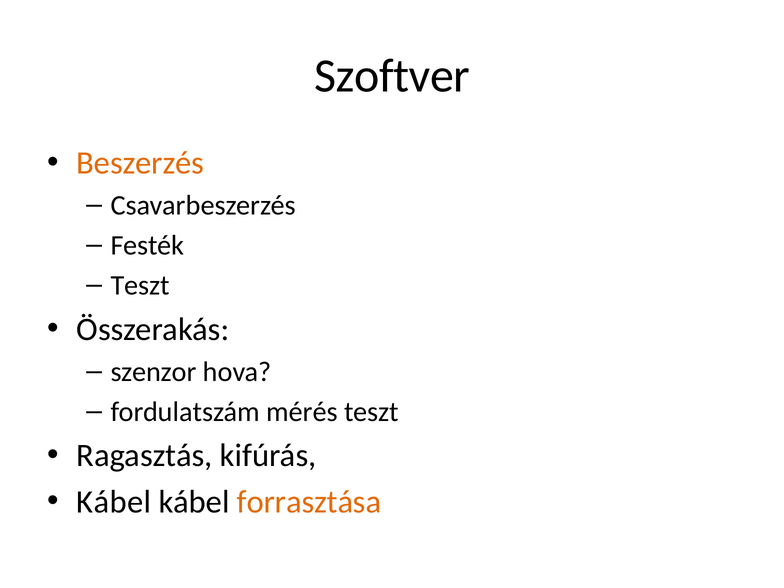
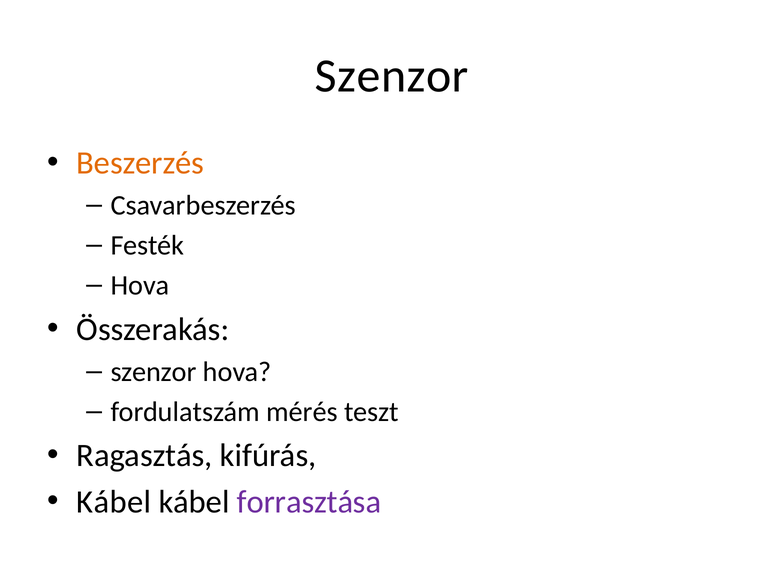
Szoftver at (392, 76): Szoftver -> Szenzor
Teszt at (140, 286): Teszt -> Hova
forrasztása colour: orange -> purple
